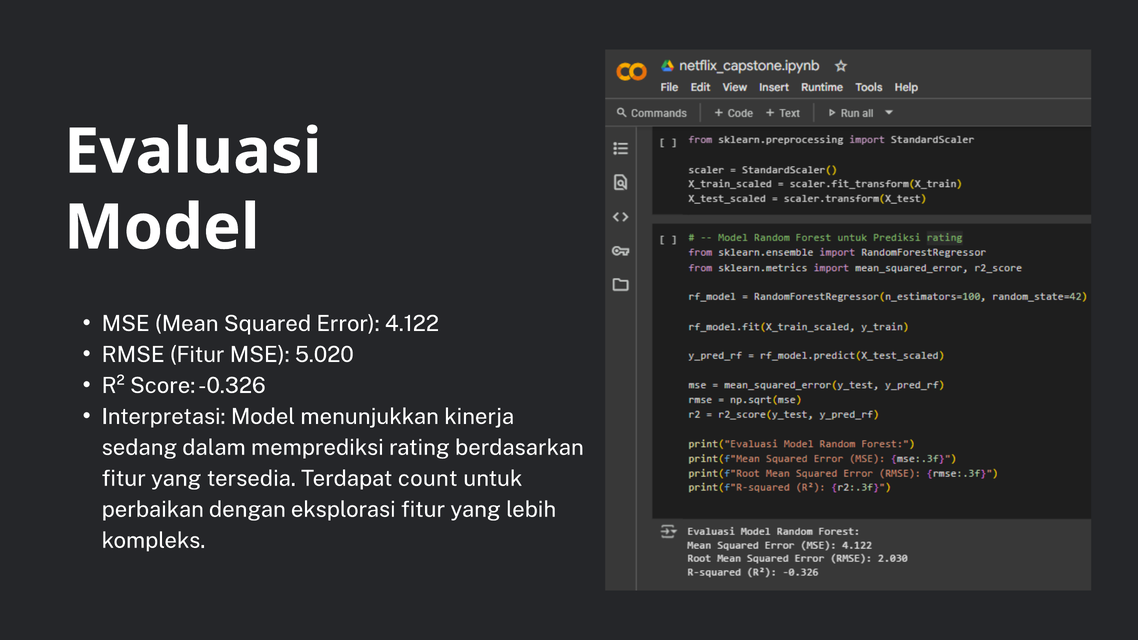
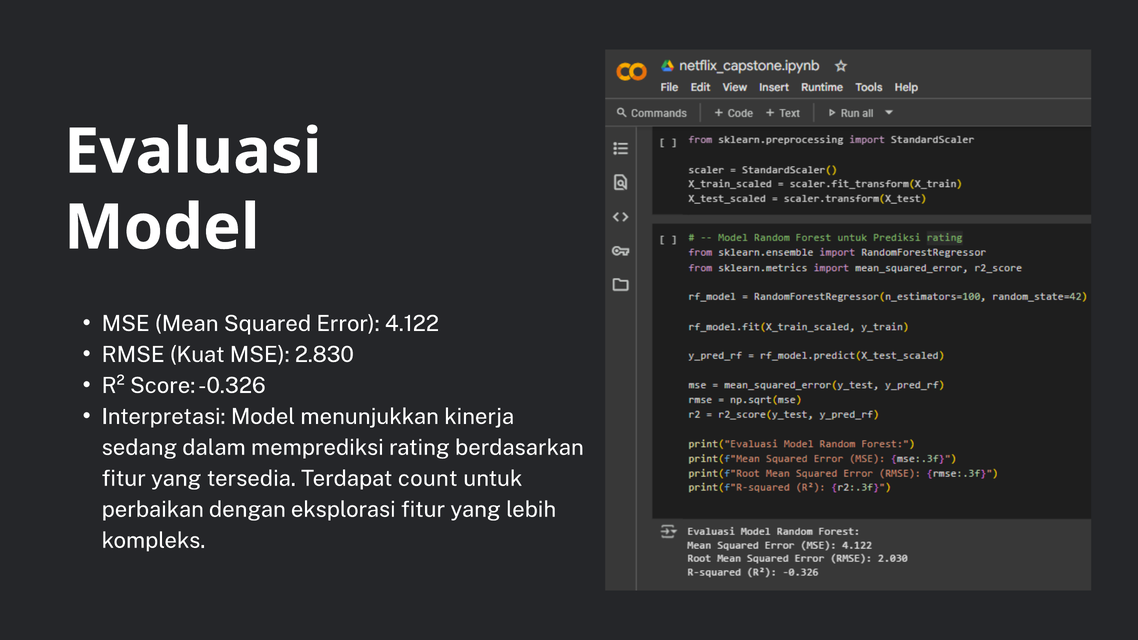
RMSE Fitur: Fitur -> Kuat
5.020: 5.020 -> 2.830
